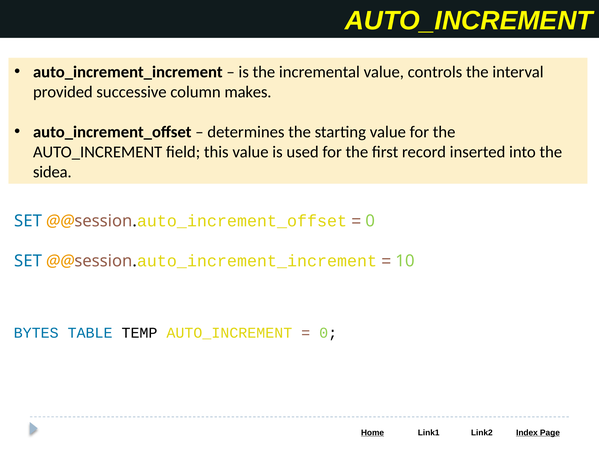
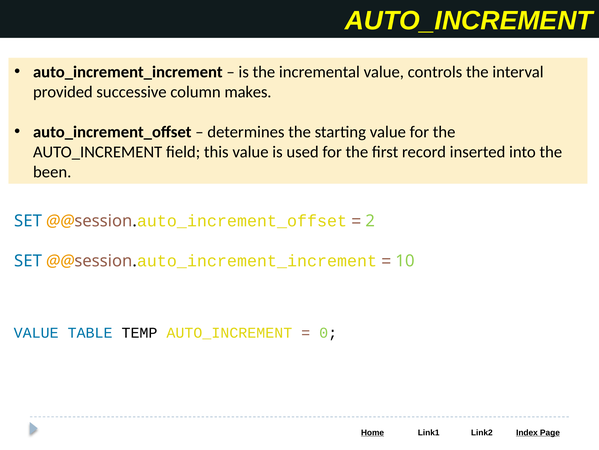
sidea: sidea -> been
0 at (370, 221): 0 -> 2
BYTES at (36, 332): BYTES -> VALUE
